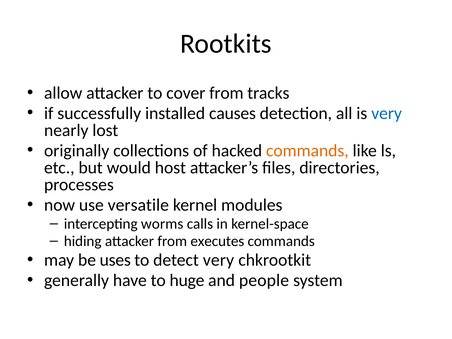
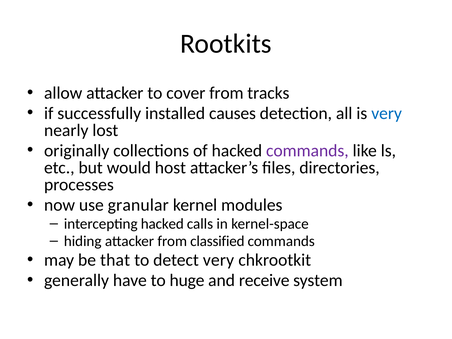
commands at (307, 151) colour: orange -> purple
versatile: versatile -> granular
intercepting worms: worms -> hacked
executes: executes -> classified
uses: uses -> that
people: people -> receive
